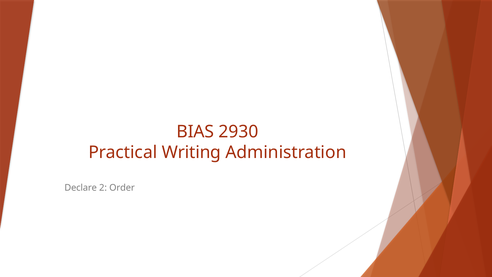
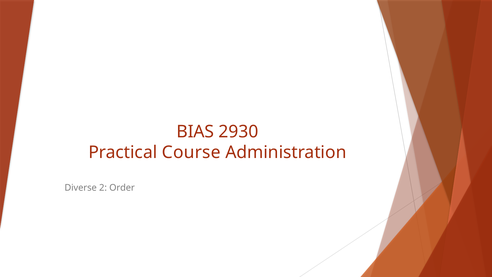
Writing: Writing -> Course
Declare: Declare -> Diverse
